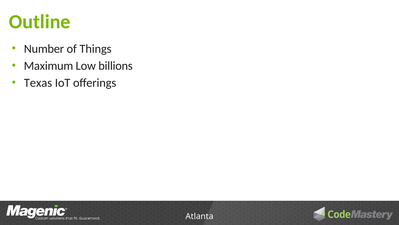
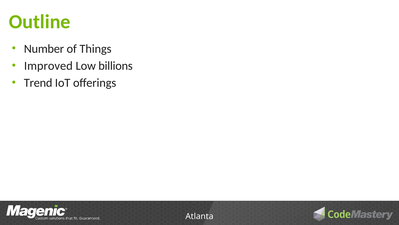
Maximum: Maximum -> Improved
Texas: Texas -> Trend
